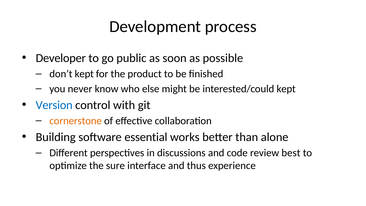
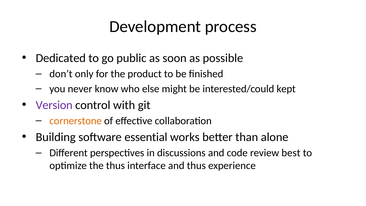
Developer: Developer -> Dedicated
don’t kept: kept -> only
Version colour: blue -> purple
the sure: sure -> thus
